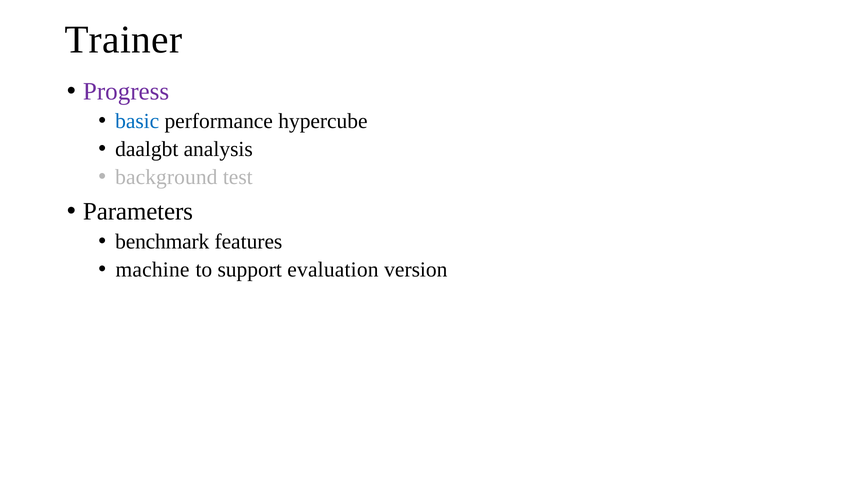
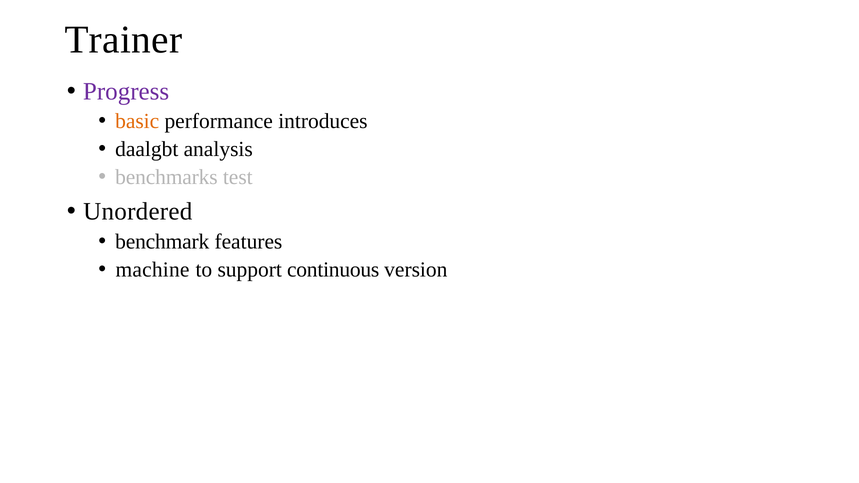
basic colour: blue -> orange
hypercube: hypercube -> introduces
background: background -> benchmarks
Parameters: Parameters -> Unordered
evaluation: evaluation -> continuous
